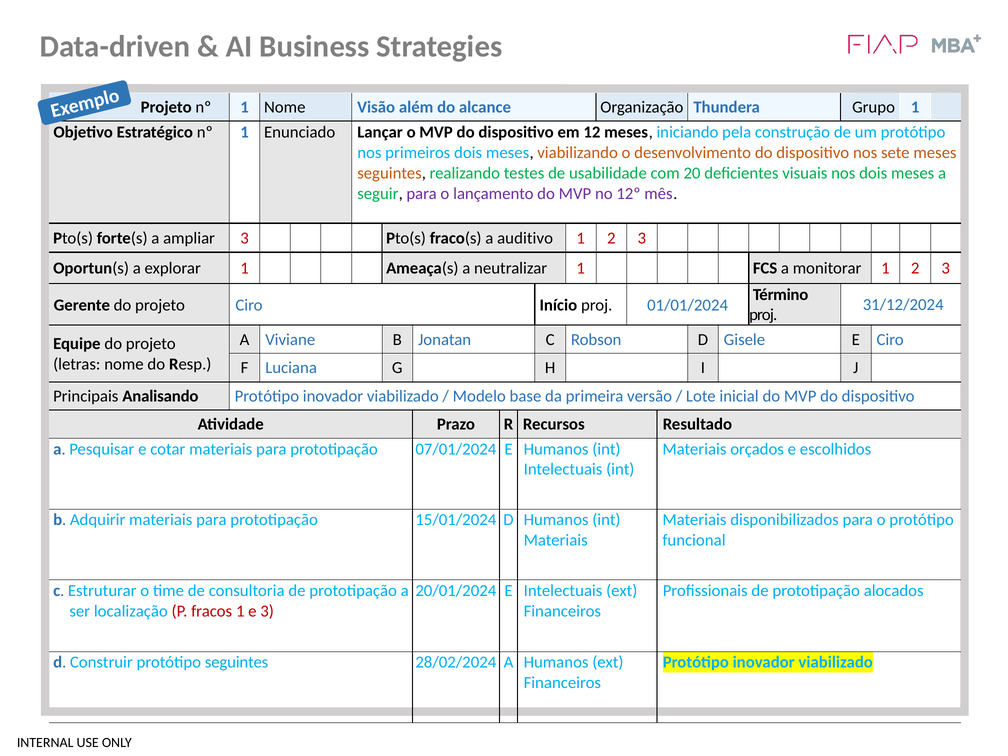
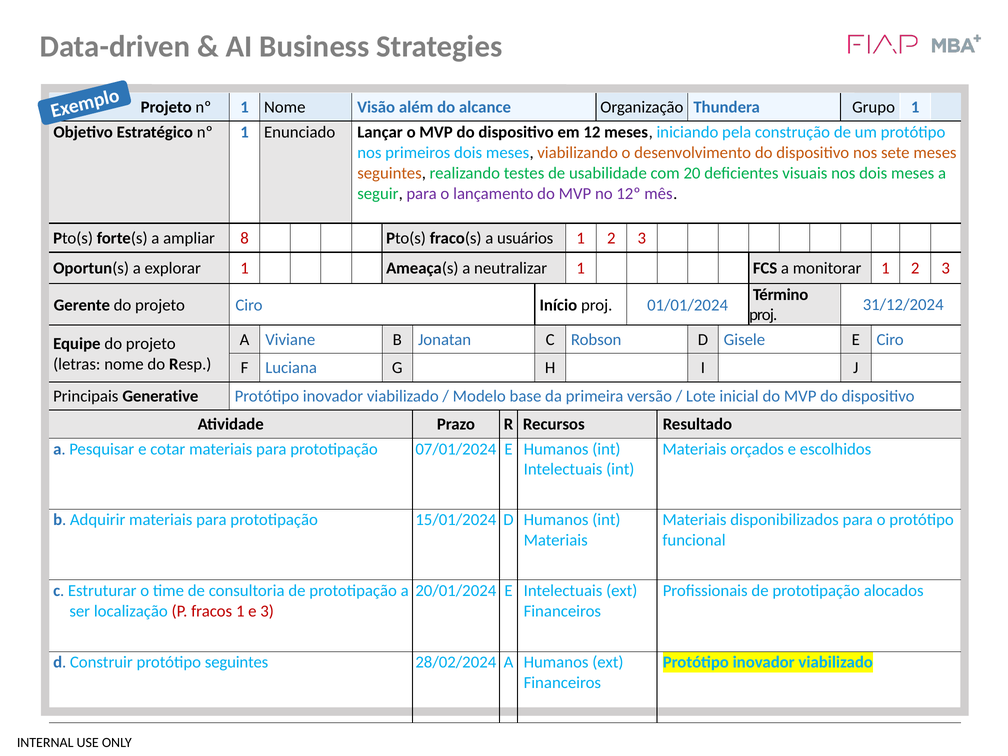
ampliar 3: 3 -> 8
auditivo: auditivo -> usuários
Analisando: Analisando -> Generative
